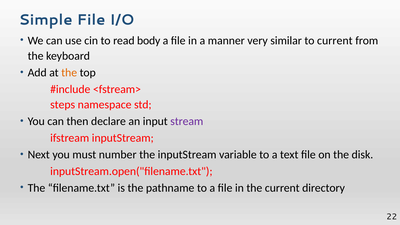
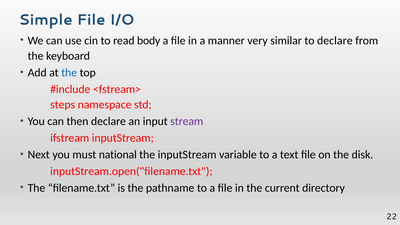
to current: current -> declare
the at (69, 73) colour: orange -> blue
number: number -> national
